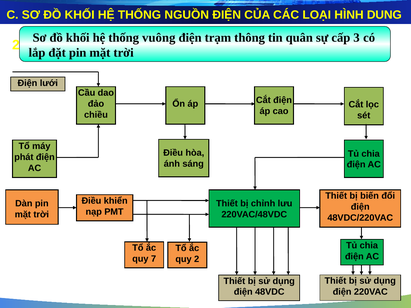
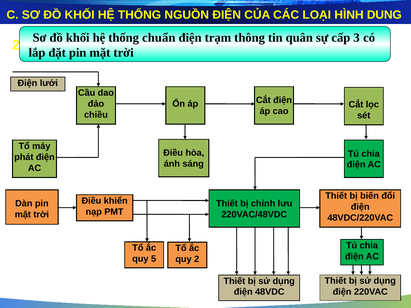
vuông: vuông -> chuẩn
7: 7 -> 5
